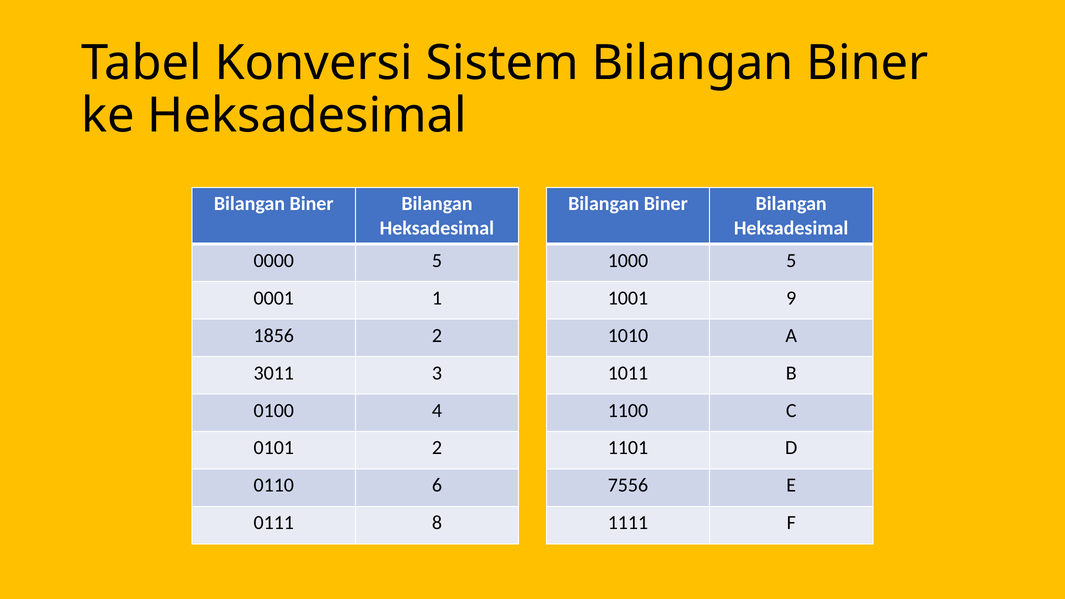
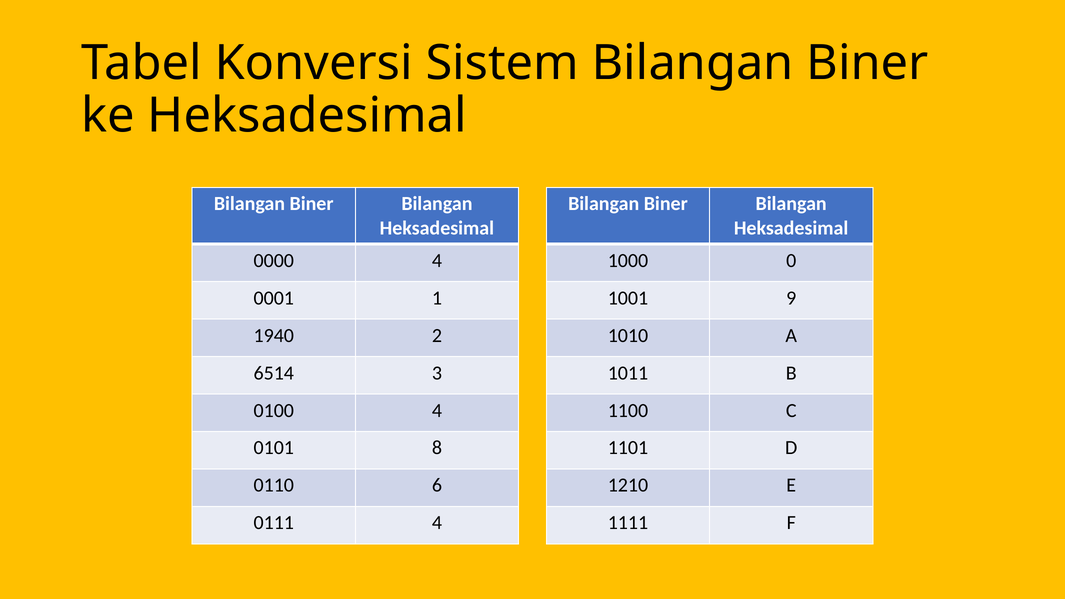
0000 5: 5 -> 4
1000 5: 5 -> 0
1856: 1856 -> 1940
3011: 3011 -> 6514
0101 2: 2 -> 8
7556: 7556 -> 1210
0111 8: 8 -> 4
